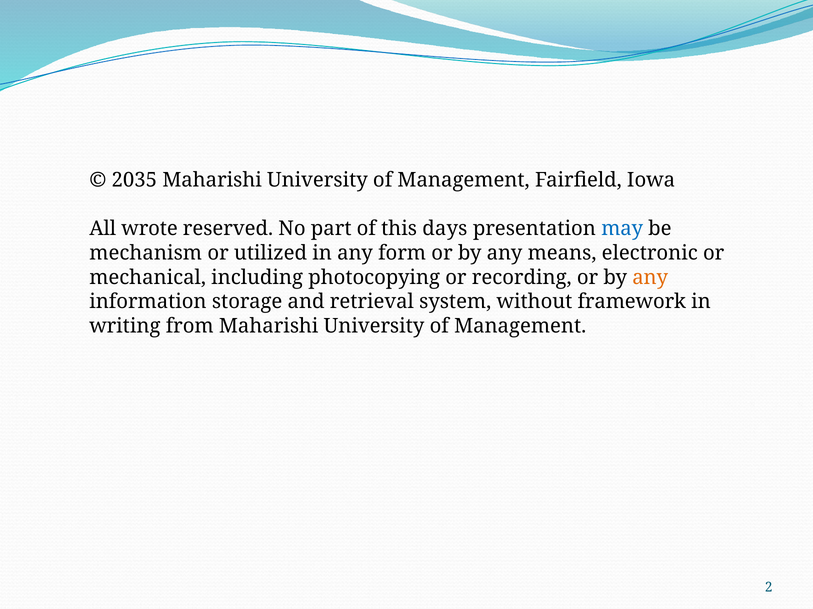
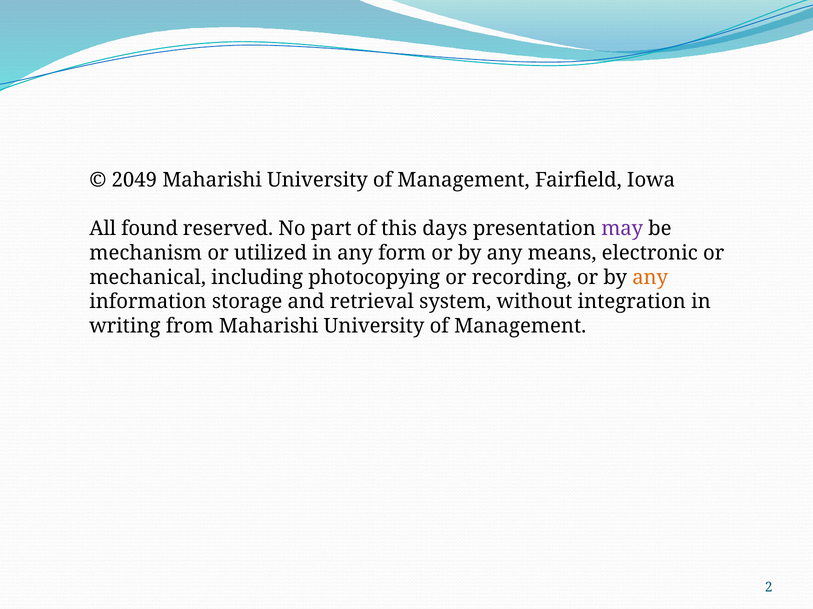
2035: 2035 -> 2049
wrote: wrote -> found
may colour: blue -> purple
framework: framework -> integration
